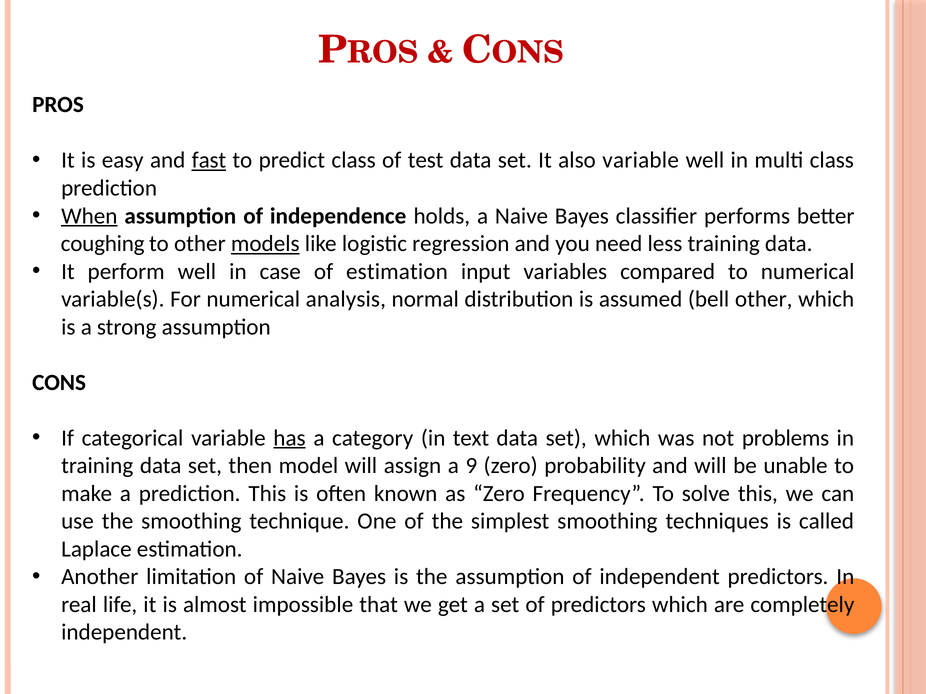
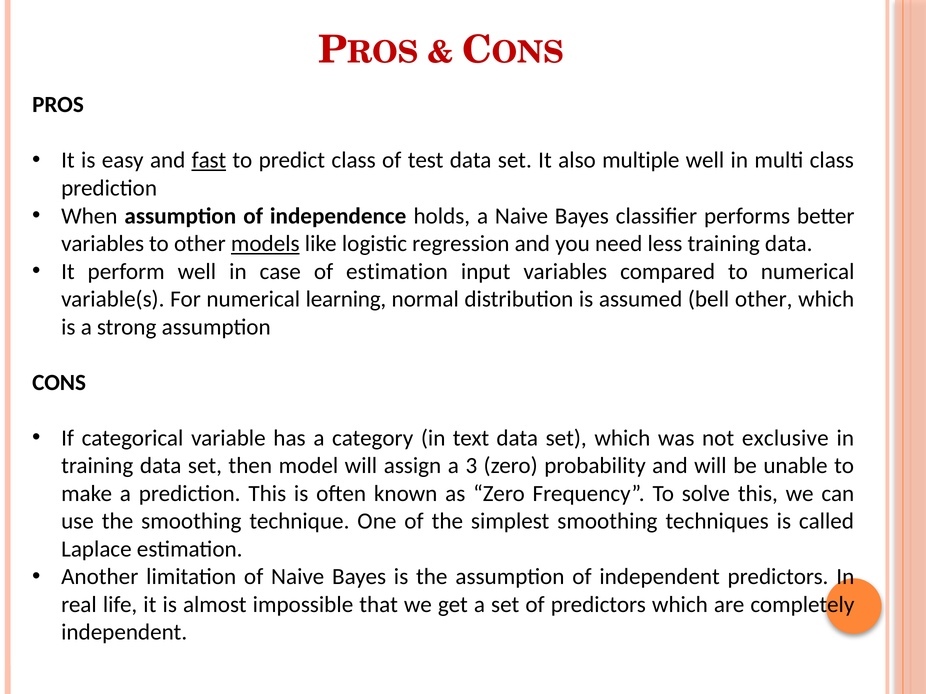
also variable: variable -> multiple
When underline: present -> none
coughing at (103, 244): coughing -> variables
analysis: analysis -> learning
has underline: present -> none
problems: problems -> exclusive
9: 9 -> 3
